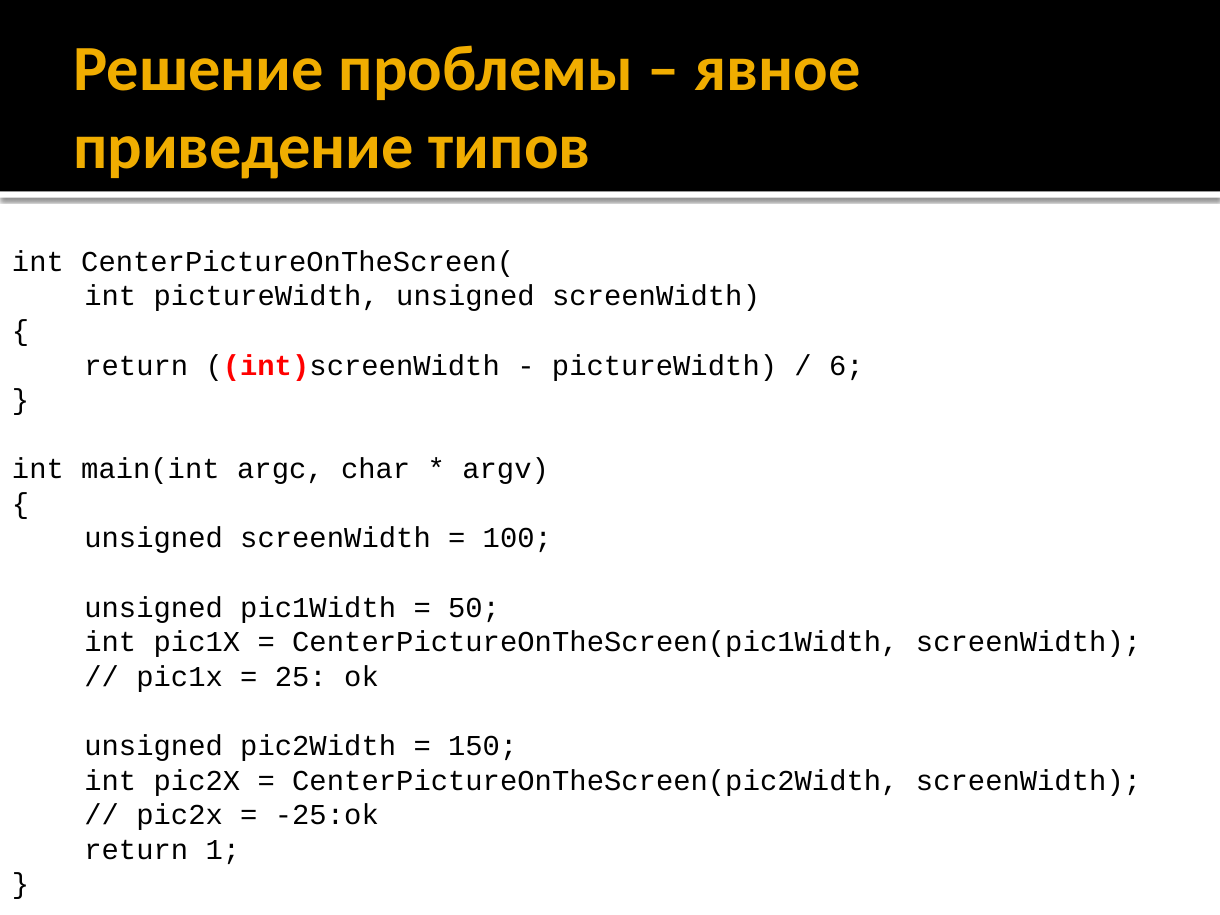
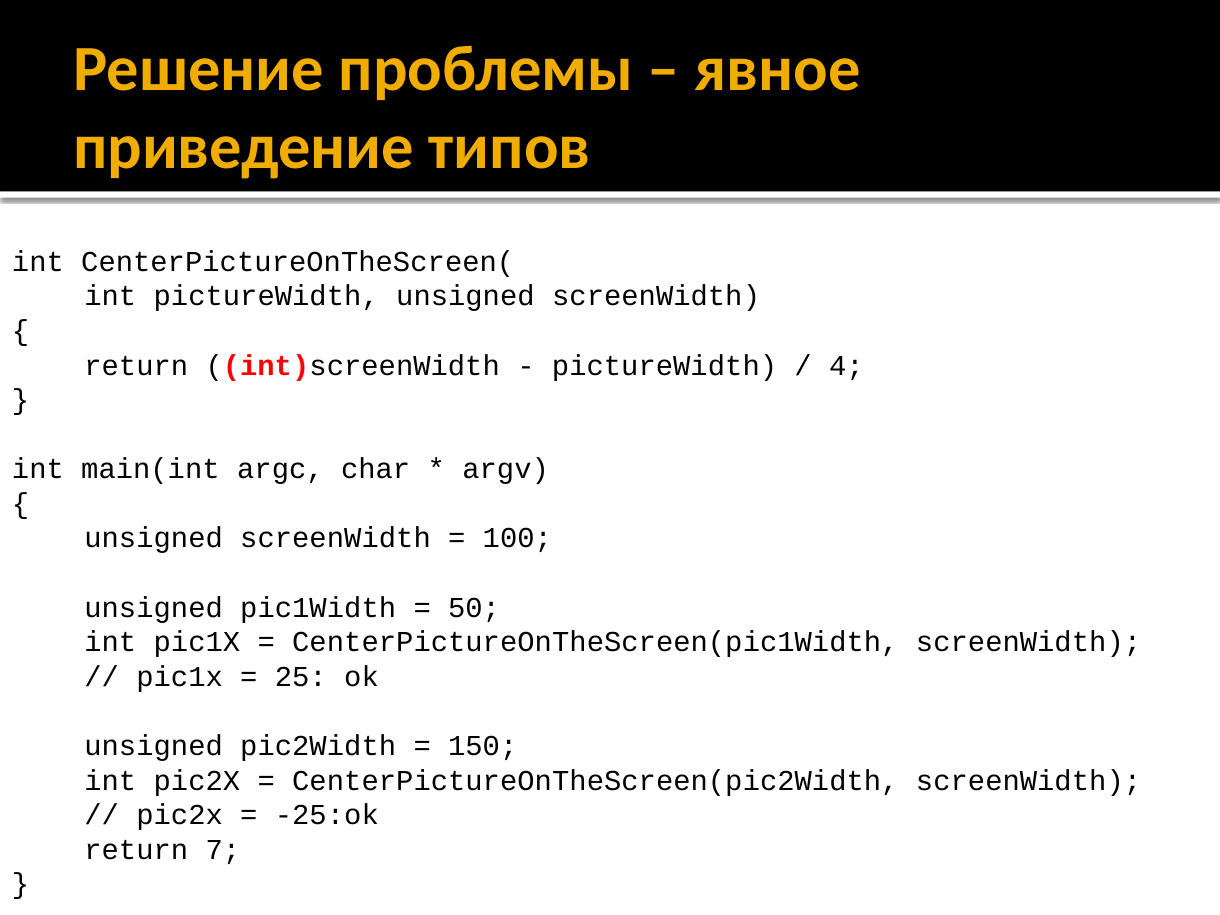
6: 6 -> 4
1: 1 -> 7
